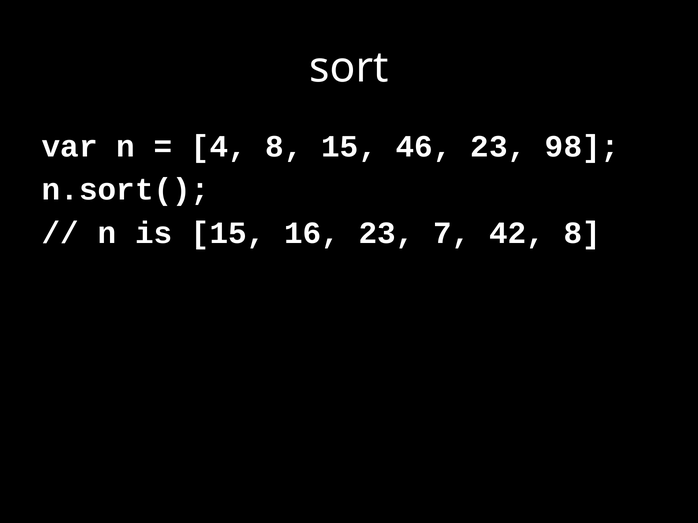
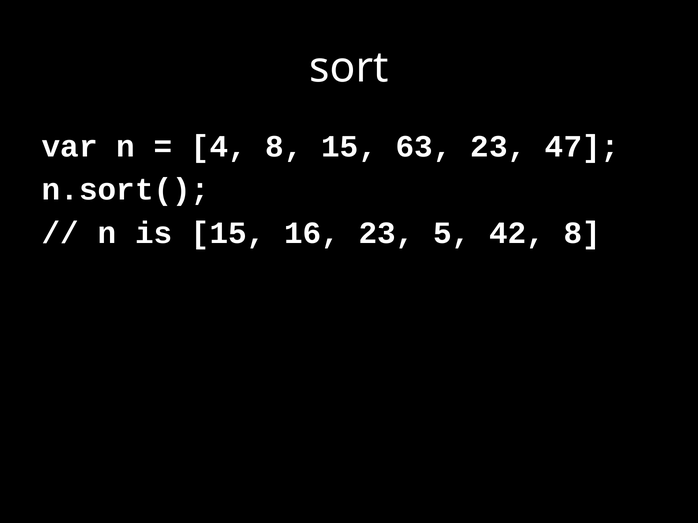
46: 46 -> 63
98: 98 -> 47
7: 7 -> 5
